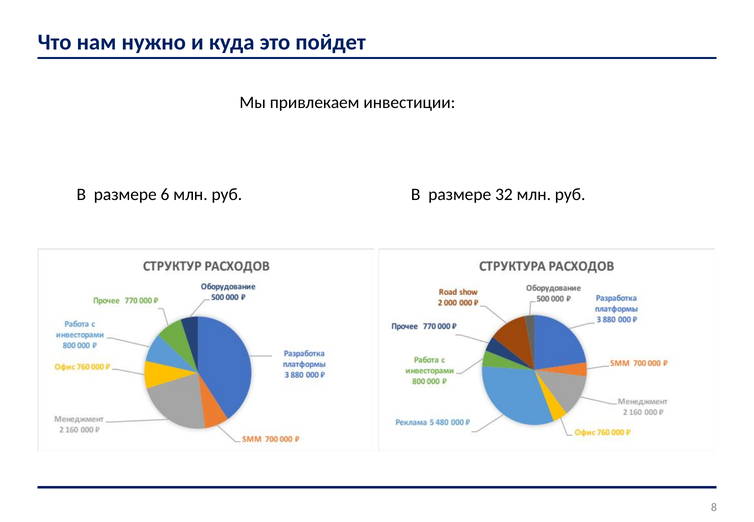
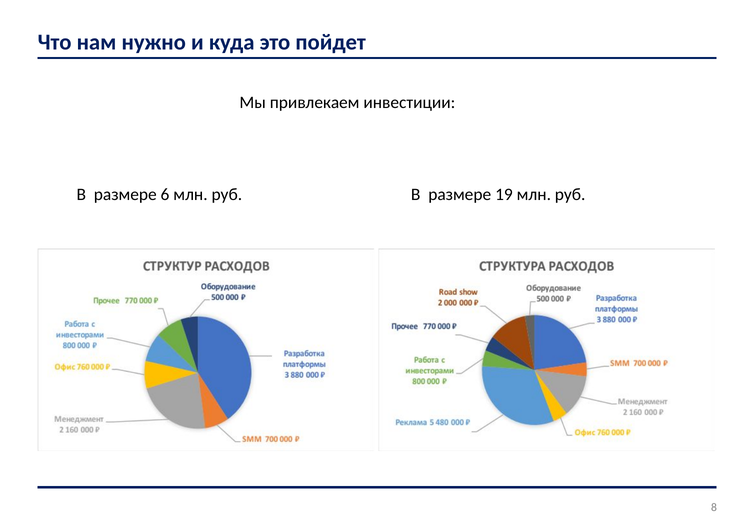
32: 32 -> 19
